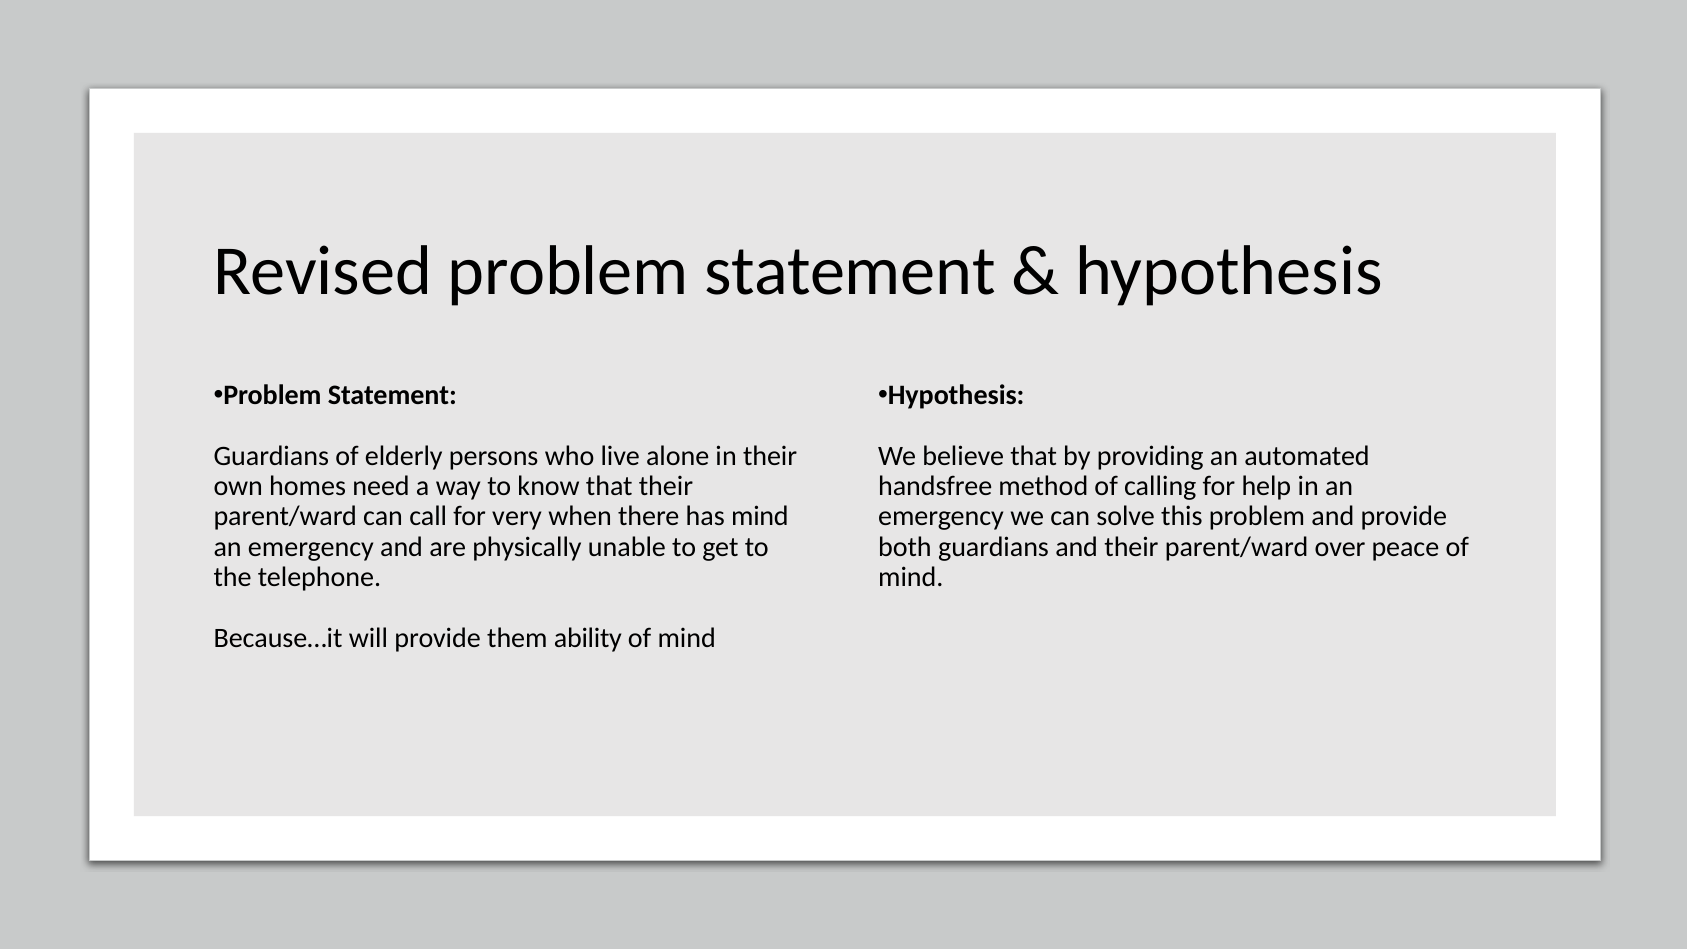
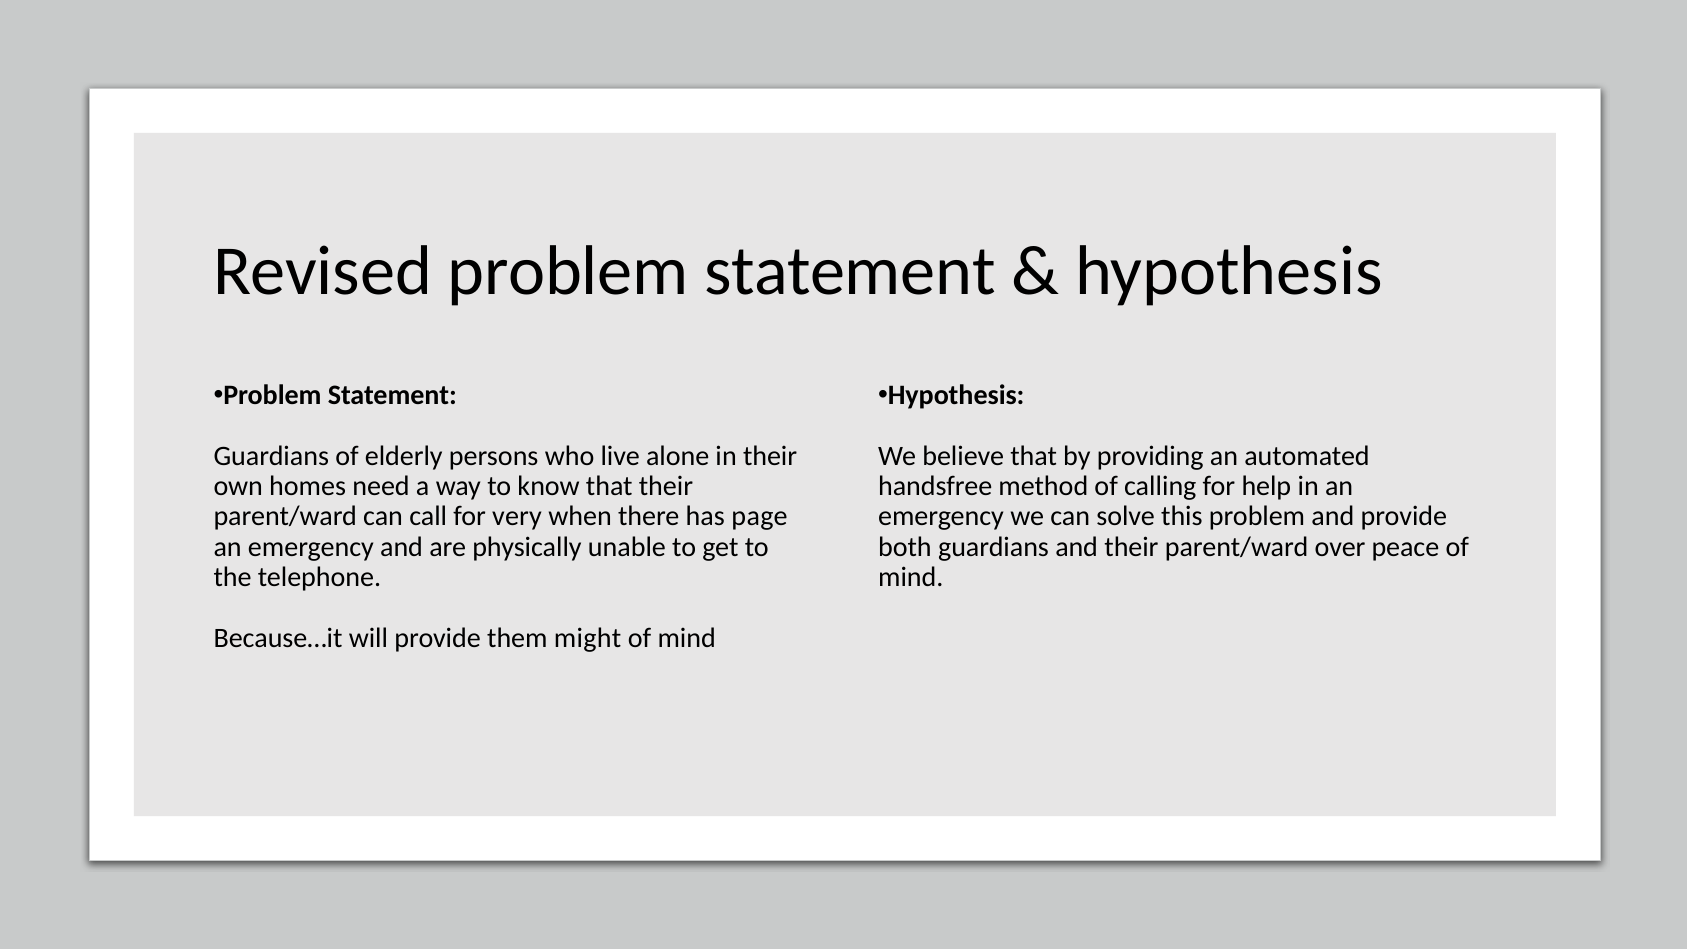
has mind: mind -> page
ability: ability -> might
